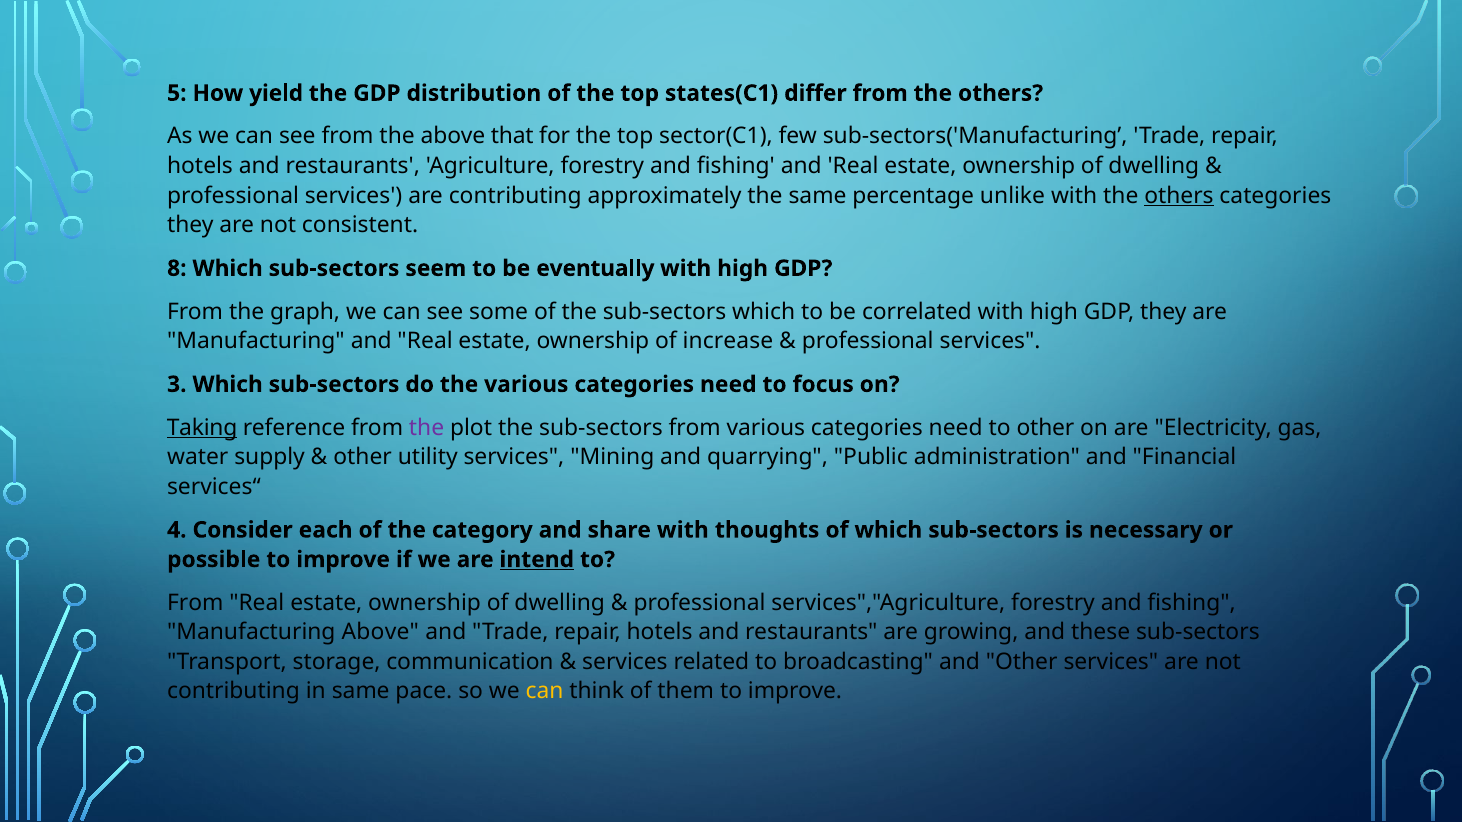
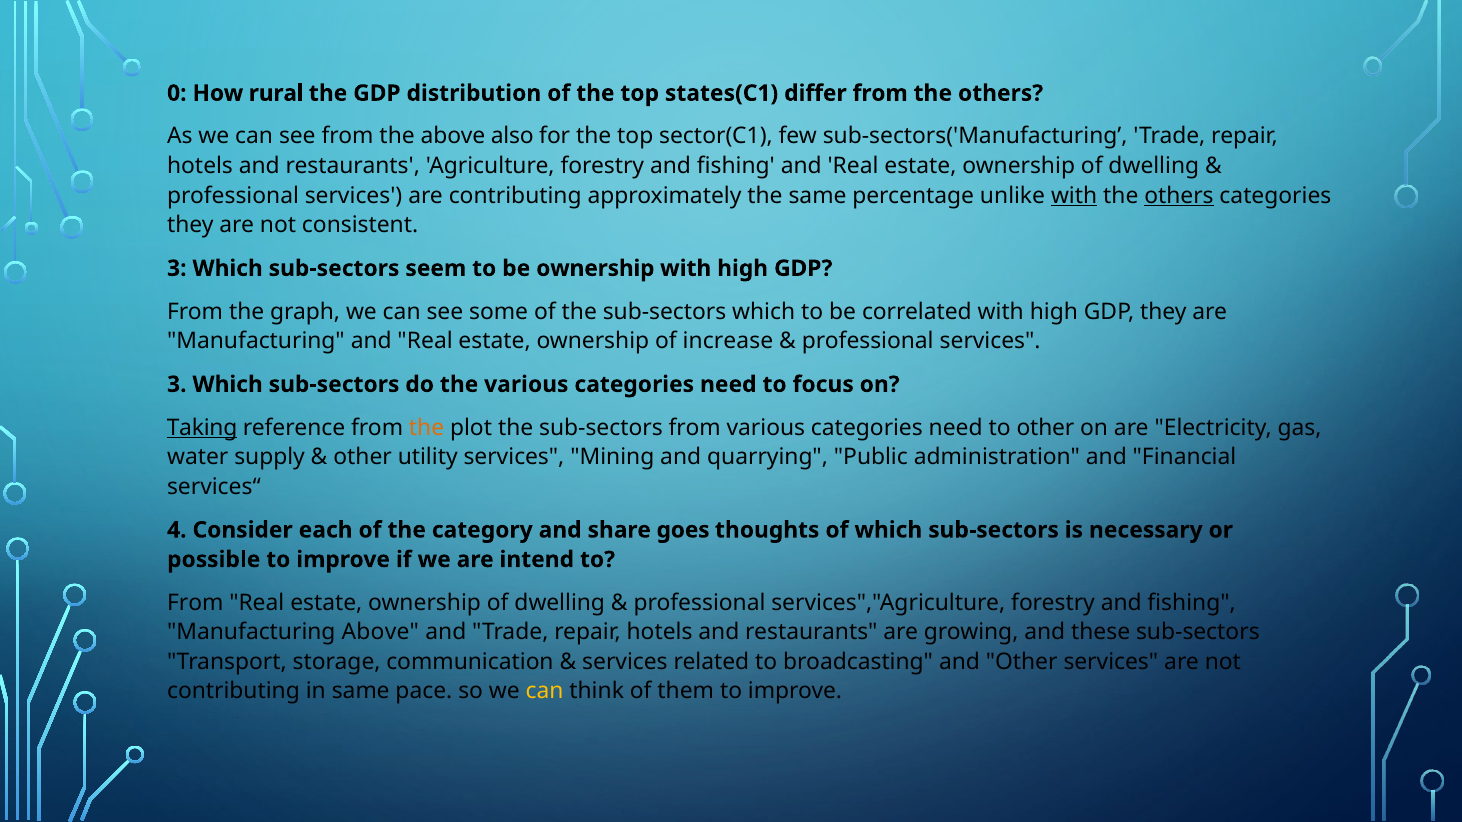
5: 5 -> 0
yield: yield -> rural
that: that -> also
with at (1074, 196) underline: none -> present
8 at (177, 268): 8 -> 3
be eventually: eventually -> ownership
the at (427, 428) colour: purple -> orange
share with: with -> goes
intend underline: present -> none
